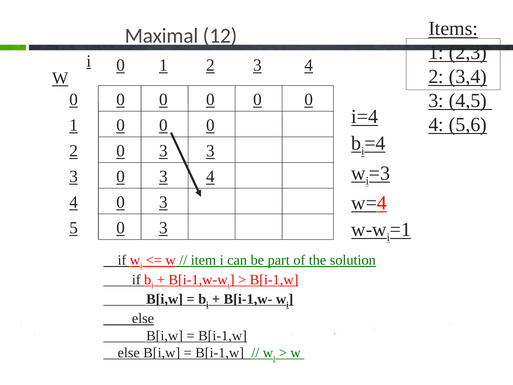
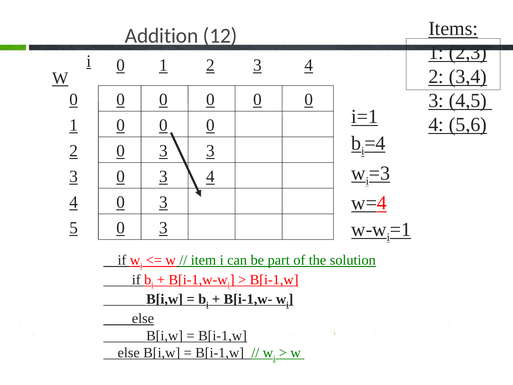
Maximal: Maximal -> Addition
i=4: i=4 -> i=1
